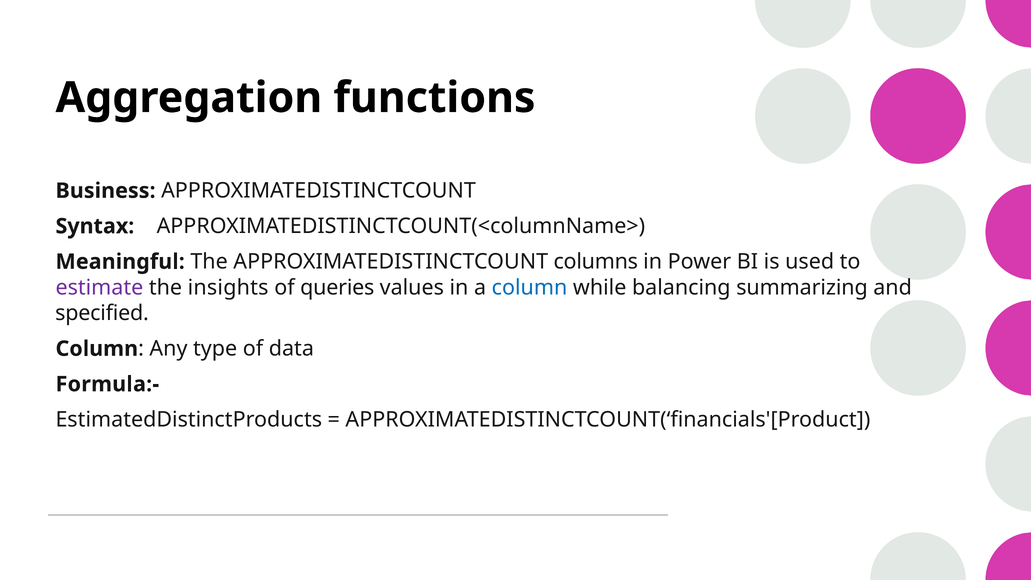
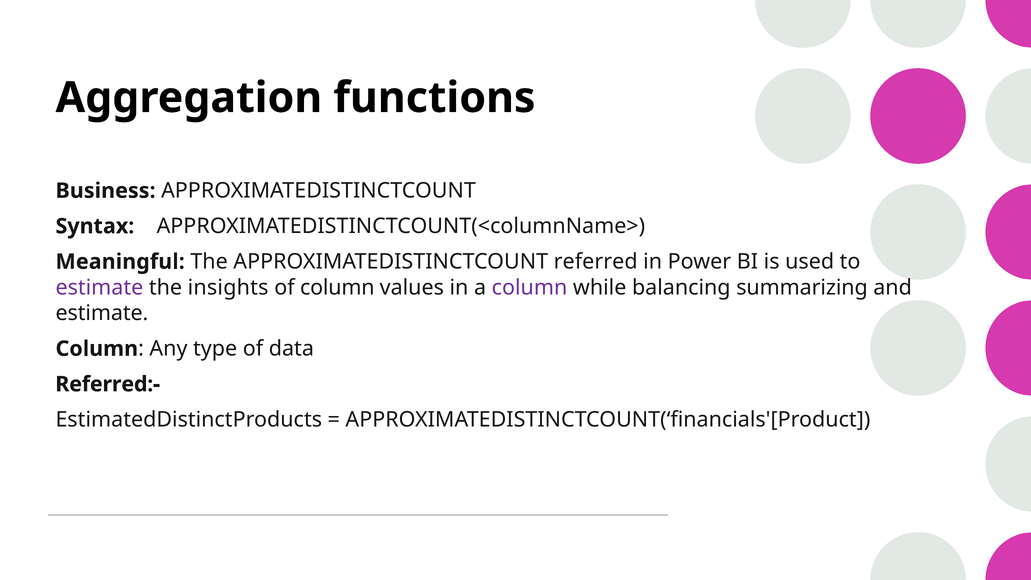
columns: columns -> referred
of queries: queries -> column
column at (529, 287) colour: blue -> purple
specified at (102, 313): specified -> estimate
Formula:-: Formula:- -> Referred:-
